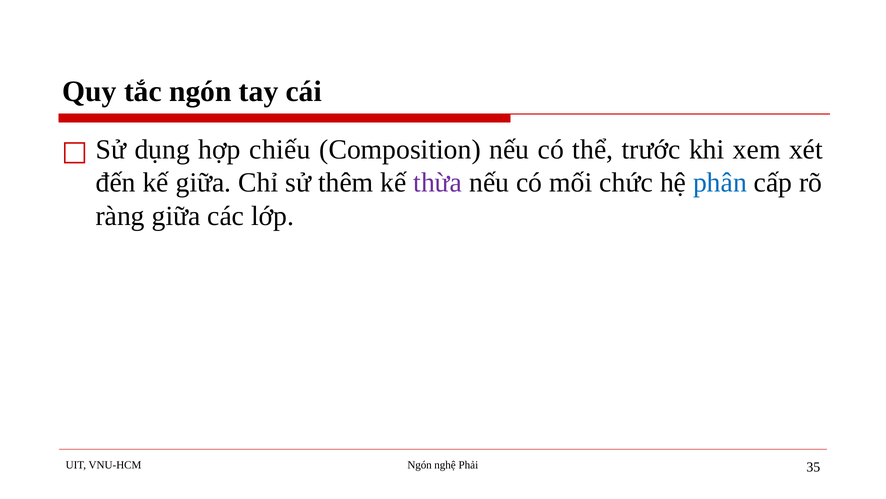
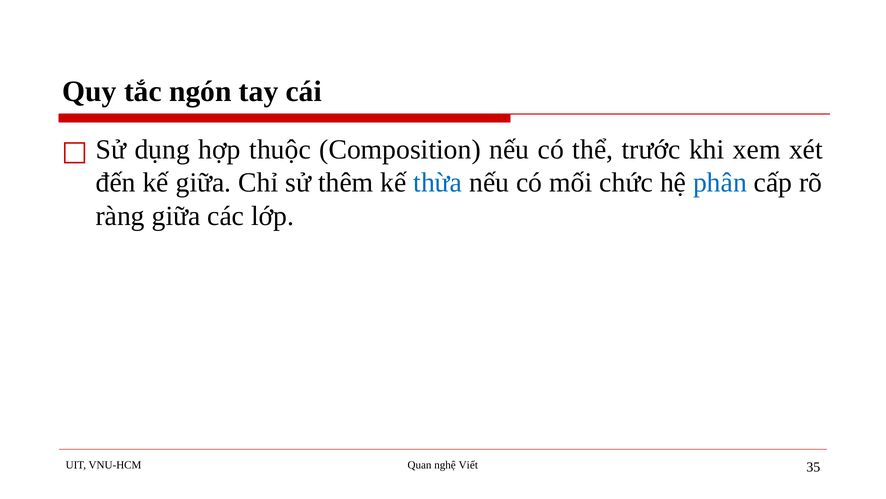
chiếu: chiếu -> thuộc
thừa colour: purple -> blue
VNU-HCM Ngón: Ngón -> Quan
Phải: Phải -> Viết
